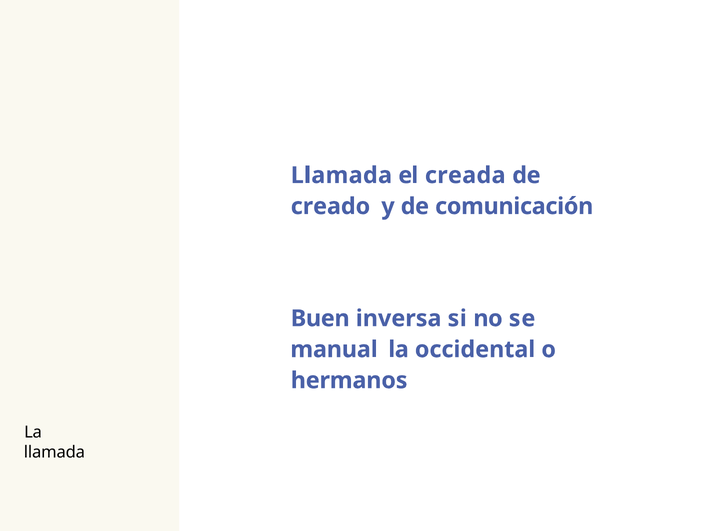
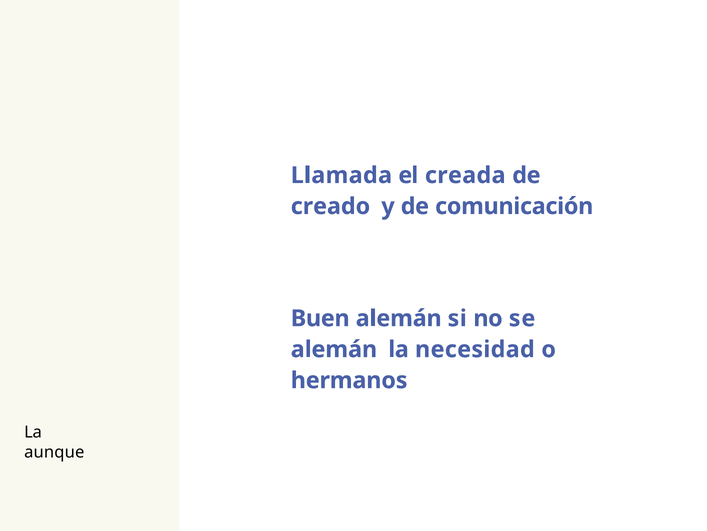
Buen inversa: inversa -> alemán
manual at (334, 349): manual -> alemán
occidental: occidental -> necesidad
llamada at (54, 451): llamada -> aunque
